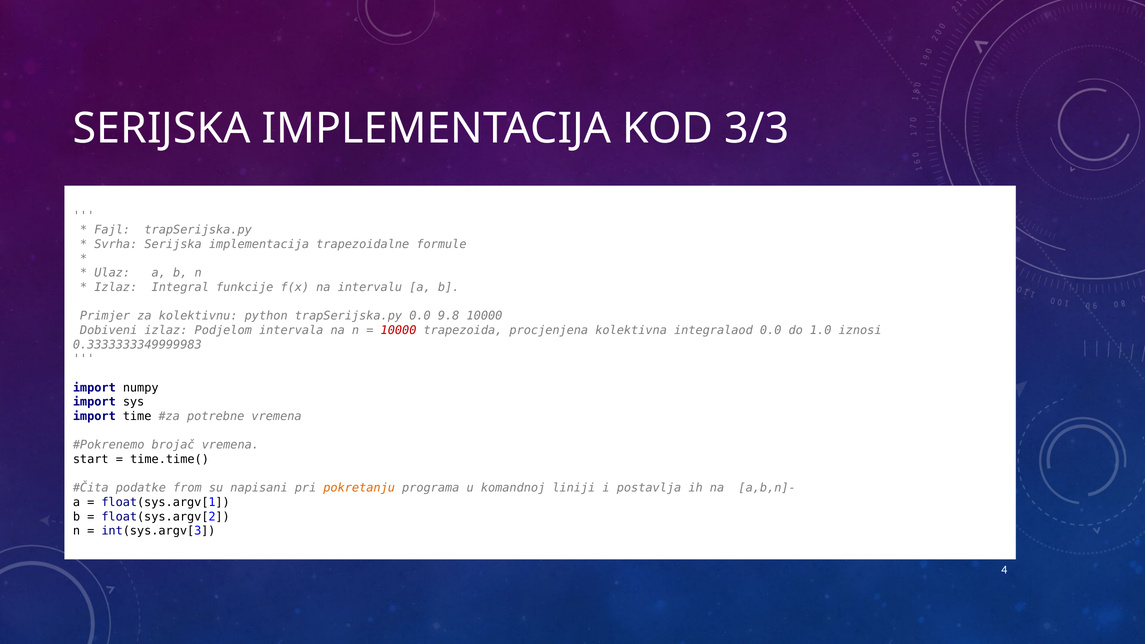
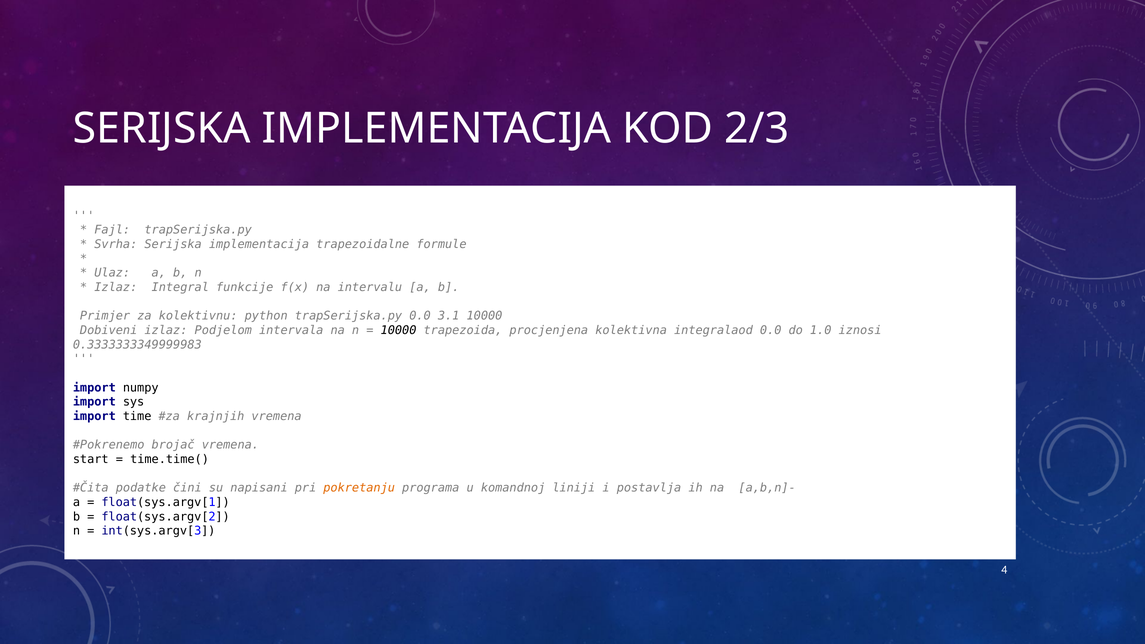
3/3: 3/3 -> 2/3
9.8: 9.8 -> 3.1
10000 at (399, 330) colour: red -> black
potrebne: potrebne -> krajnjih
from: from -> čini
